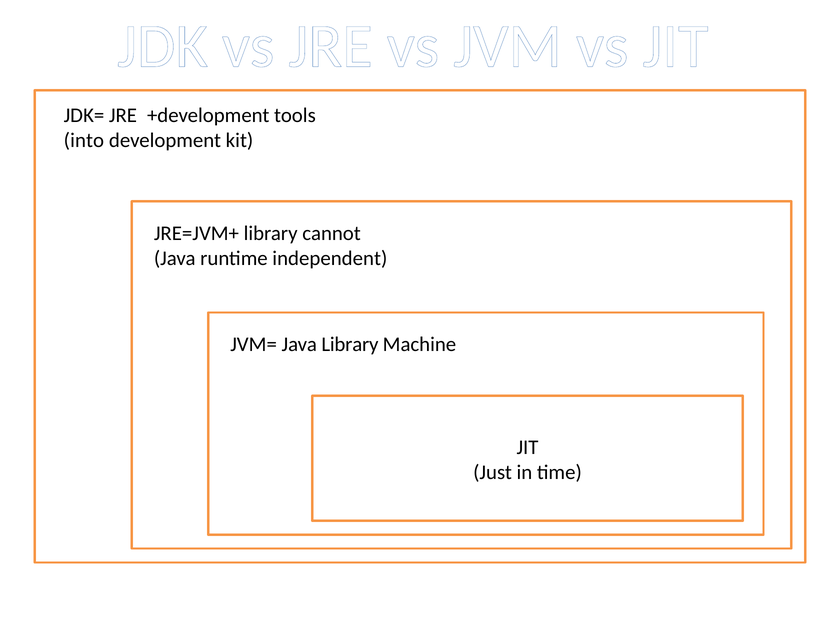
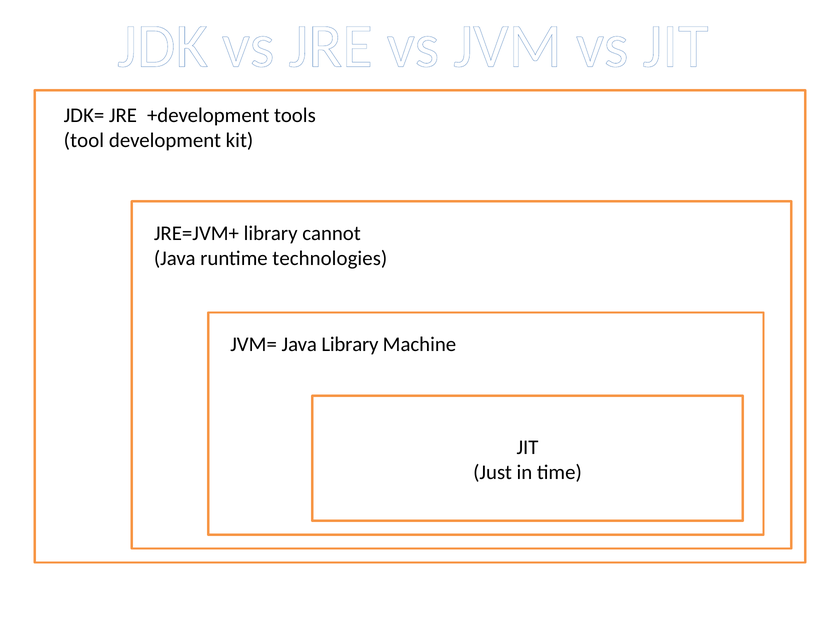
into: into -> tool
independent: independent -> technologies
